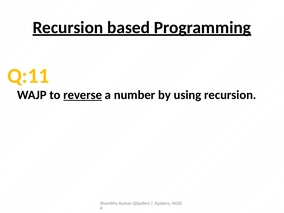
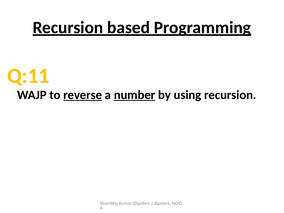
number underline: none -> present
